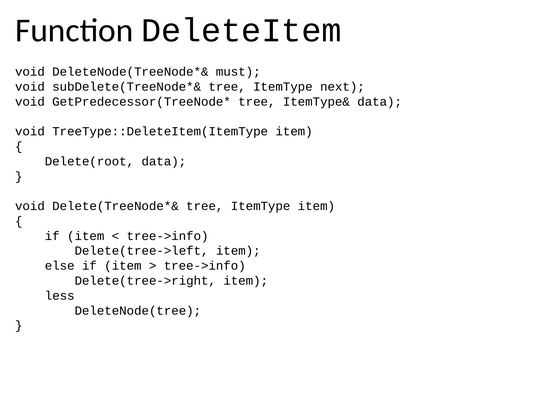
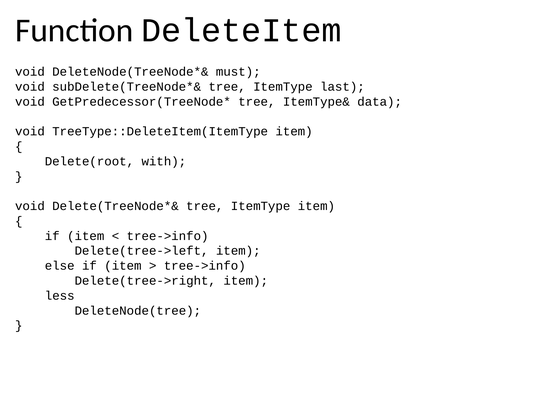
next: next -> last
Delete(root data: data -> with
